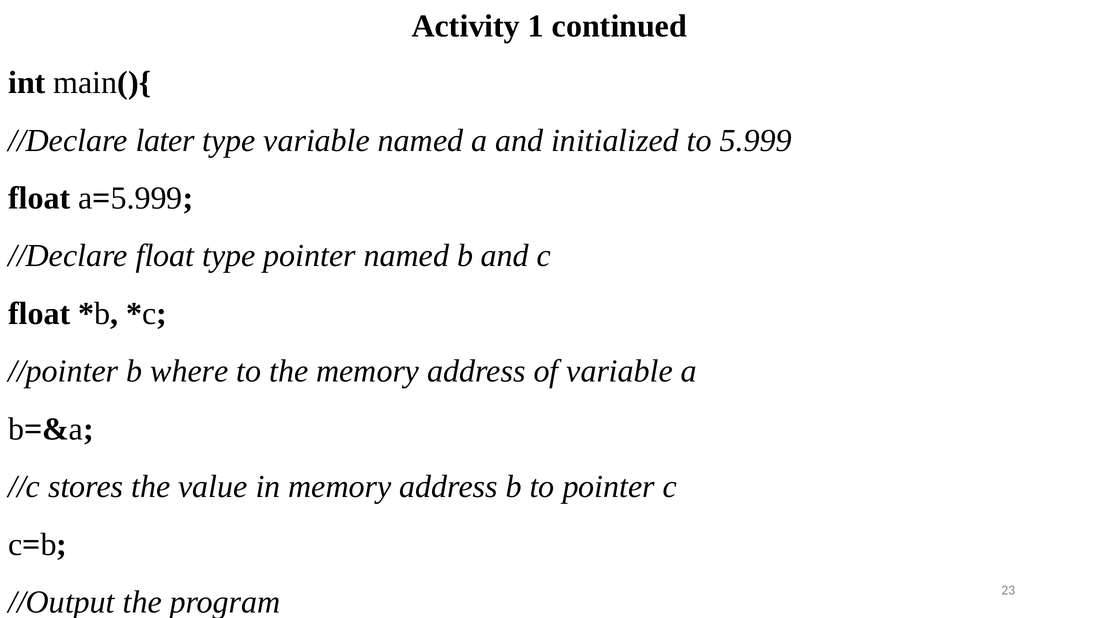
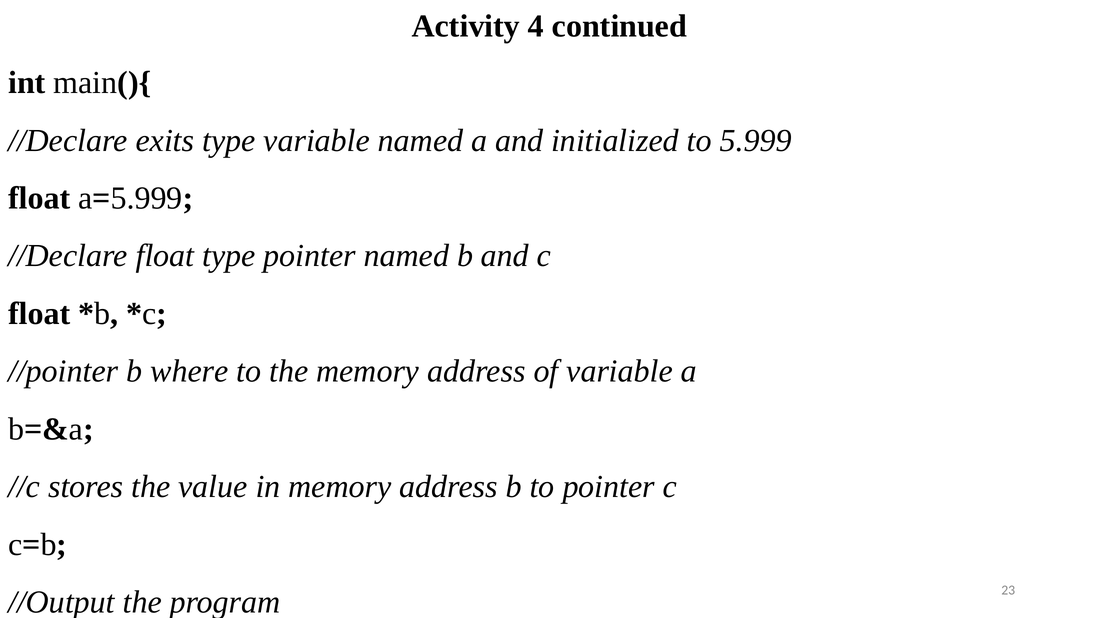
1: 1 -> 4
later: later -> exits
